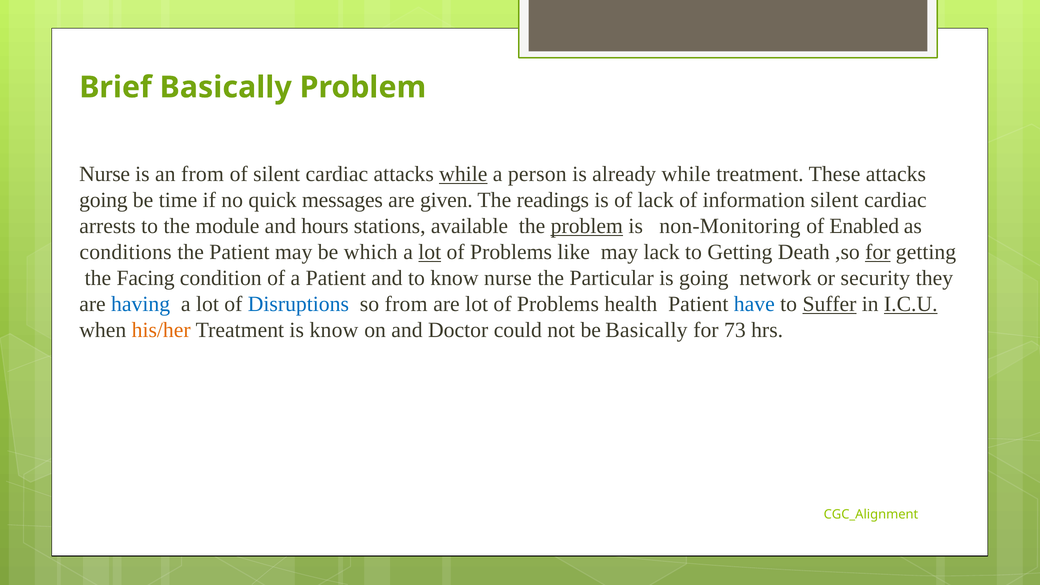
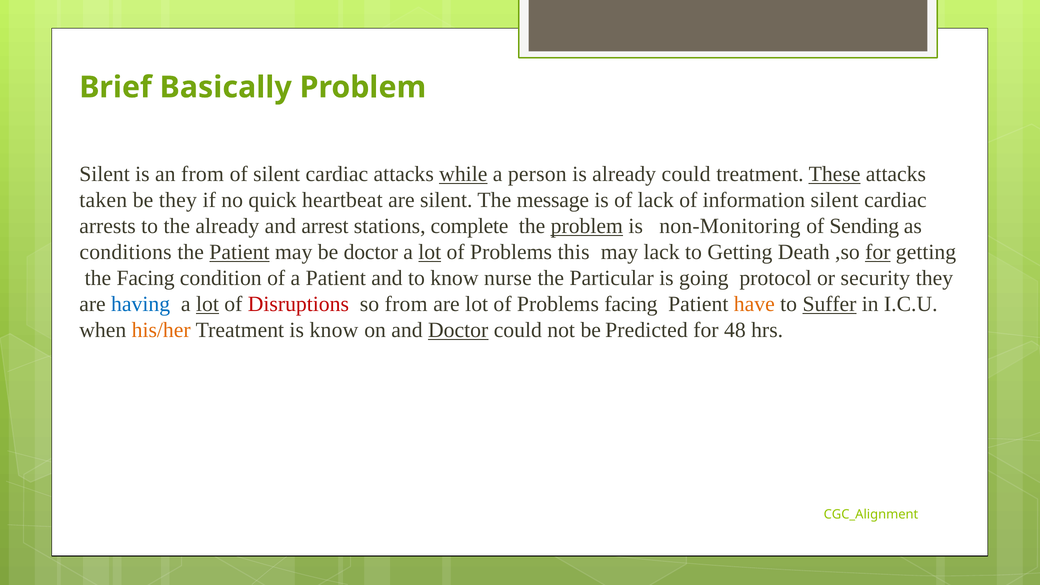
Nurse at (105, 174): Nurse -> Silent
already while: while -> could
These underline: none -> present
going at (103, 200): going -> taken
be time: time -> they
messages: messages -> heartbeat
are given: given -> silent
readings: readings -> message
the module: module -> already
hours: hours -> arrest
available: available -> complete
Enabled: Enabled -> Sending
Patient at (239, 252) underline: none -> present
be which: which -> doctor
like: like -> this
network: network -> protocol
lot at (207, 304) underline: none -> present
Disruptions colour: blue -> red
Problems health: health -> facing
have colour: blue -> orange
I.C.U underline: present -> none
Doctor at (458, 330) underline: none -> present
be Basically: Basically -> Predicted
73: 73 -> 48
